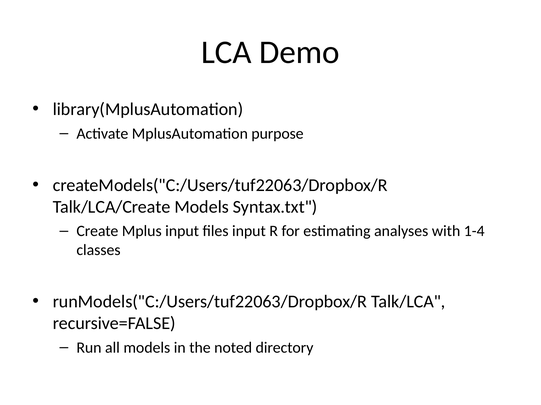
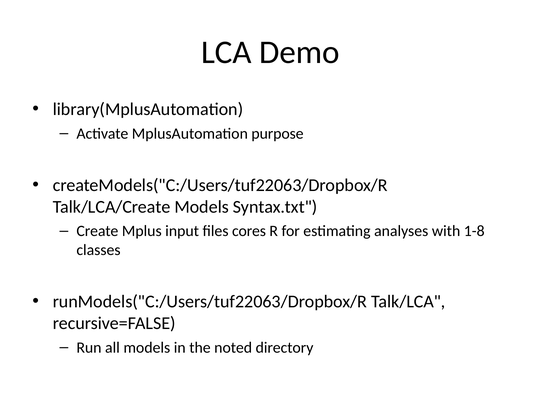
files input: input -> cores
1-4: 1-4 -> 1-8
